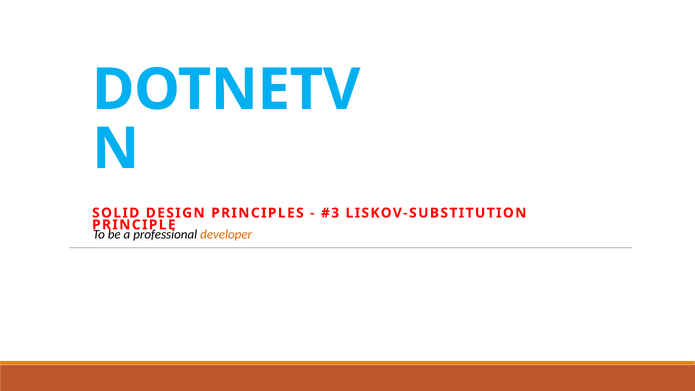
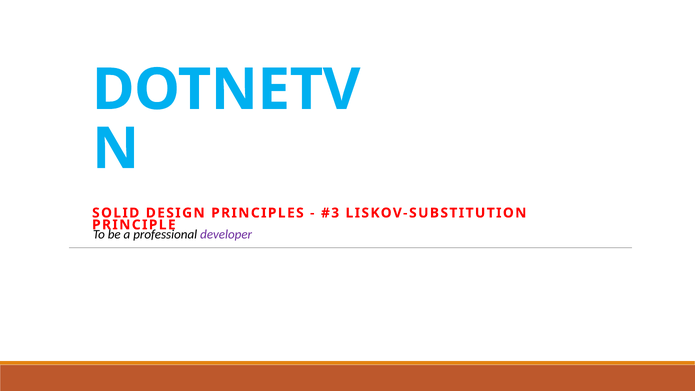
developer colour: orange -> purple
